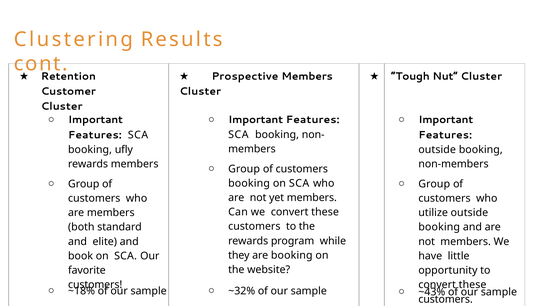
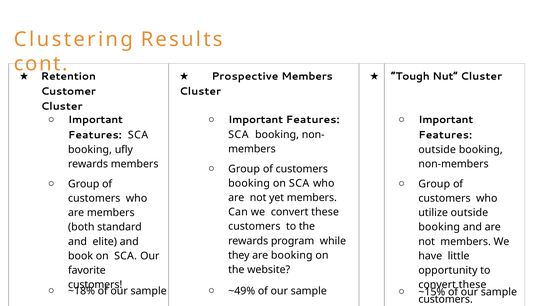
~32%: ~32% -> ~49%
~43%: ~43% -> ~15%
